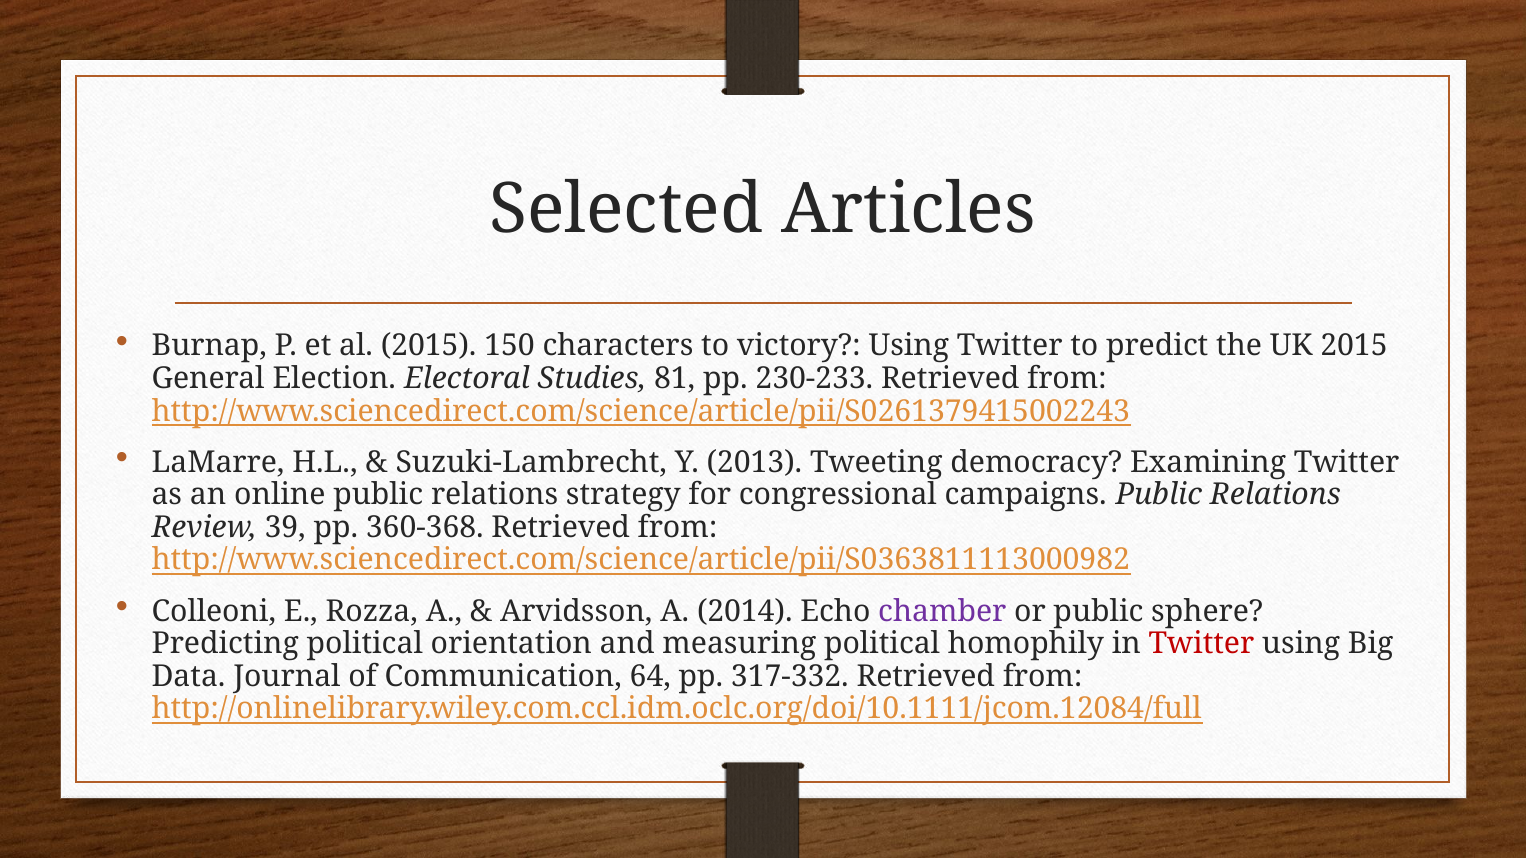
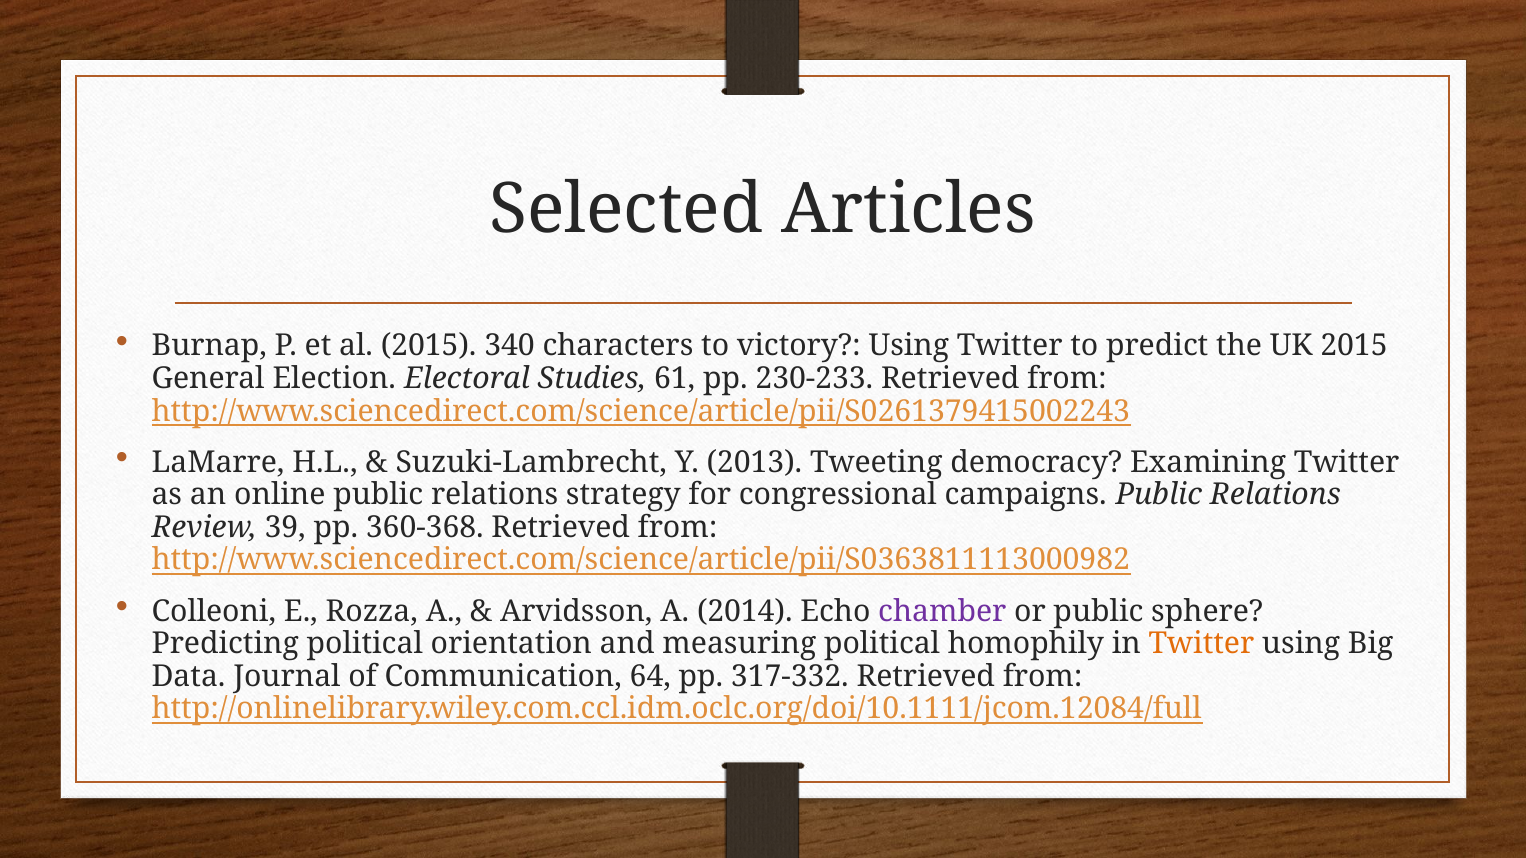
150: 150 -> 340
81: 81 -> 61
Twitter at (1202, 644) colour: red -> orange
